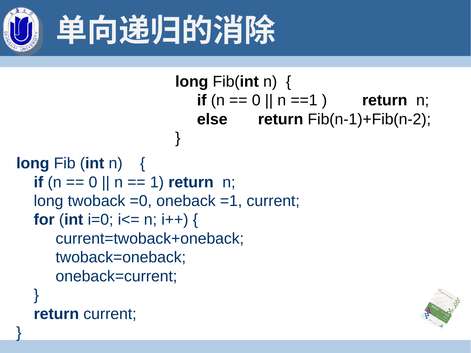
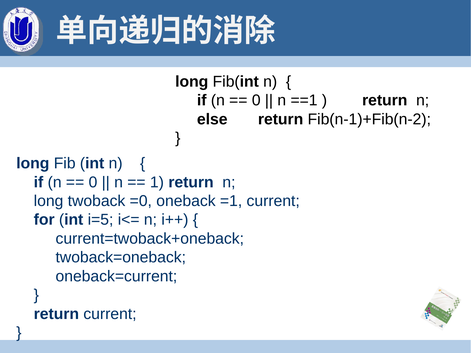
i=0: i=0 -> i=5
